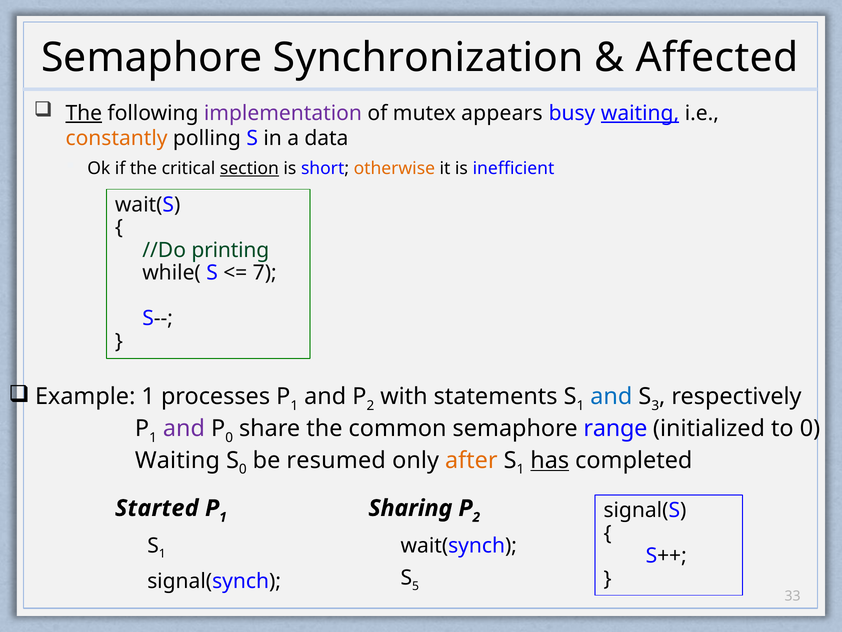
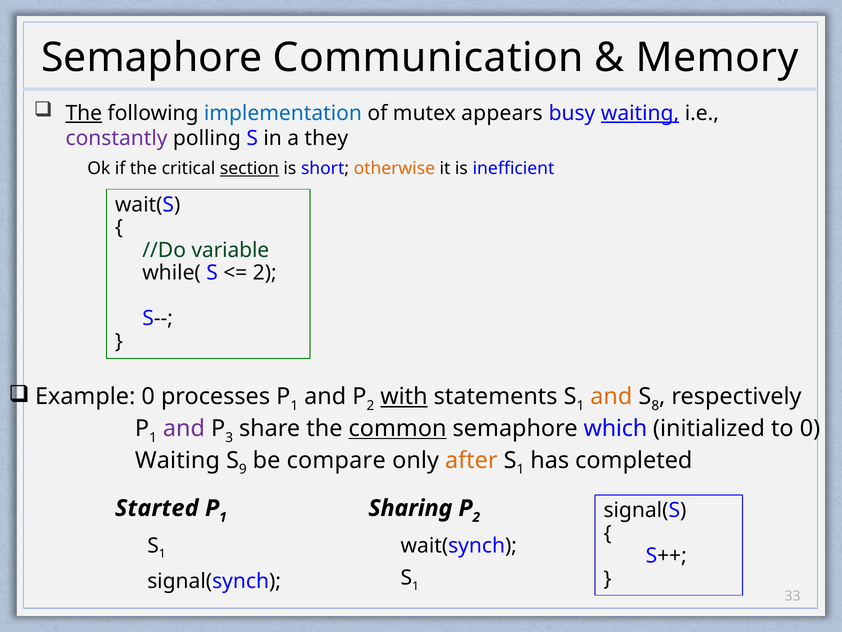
Synchronization: Synchronization -> Communication
Affected: Affected -> Memory
implementation colour: purple -> blue
constantly colour: orange -> purple
data: data -> they
printing: printing -> variable
7 at (265, 273): 7 -> 2
Example 1: 1 -> 0
with underline: none -> present
and at (611, 396) colour: blue -> orange
3: 3 -> 8
0 at (229, 437): 0 -> 3
common underline: none -> present
range: range -> which
S 0: 0 -> 9
resumed: resumed -> compare
has underline: present -> none
5 at (416, 586): 5 -> 1
